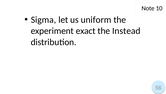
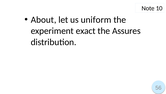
Sigma: Sigma -> About
Instead: Instead -> Assures
